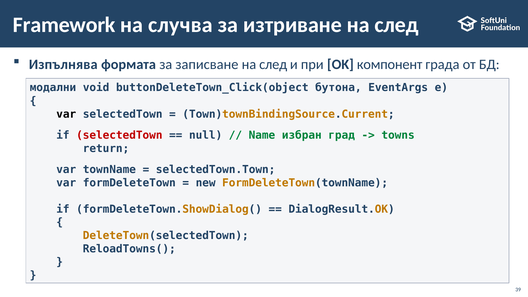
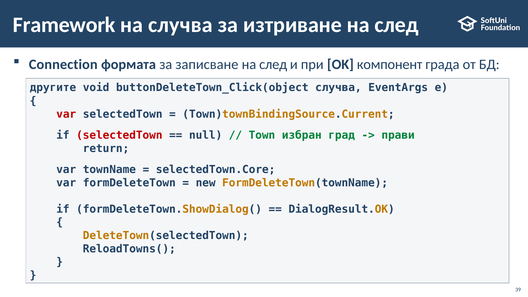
Изпълнява: Изпълнява -> Connection
модални: модални -> другите
buttonDeleteTown_Click(object бутона: бутона -> случва
var at (66, 114) colour: black -> red
Name: Name -> Town
towns: towns -> прави
selectedTown.Town: selectedTown.Town -> selectedTown.Core
